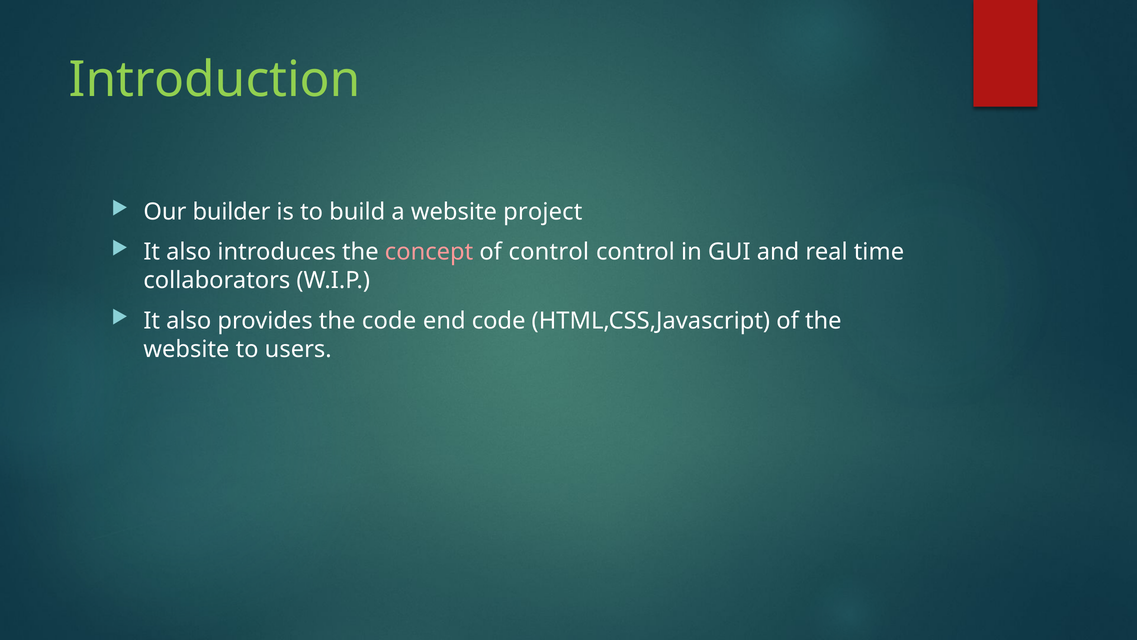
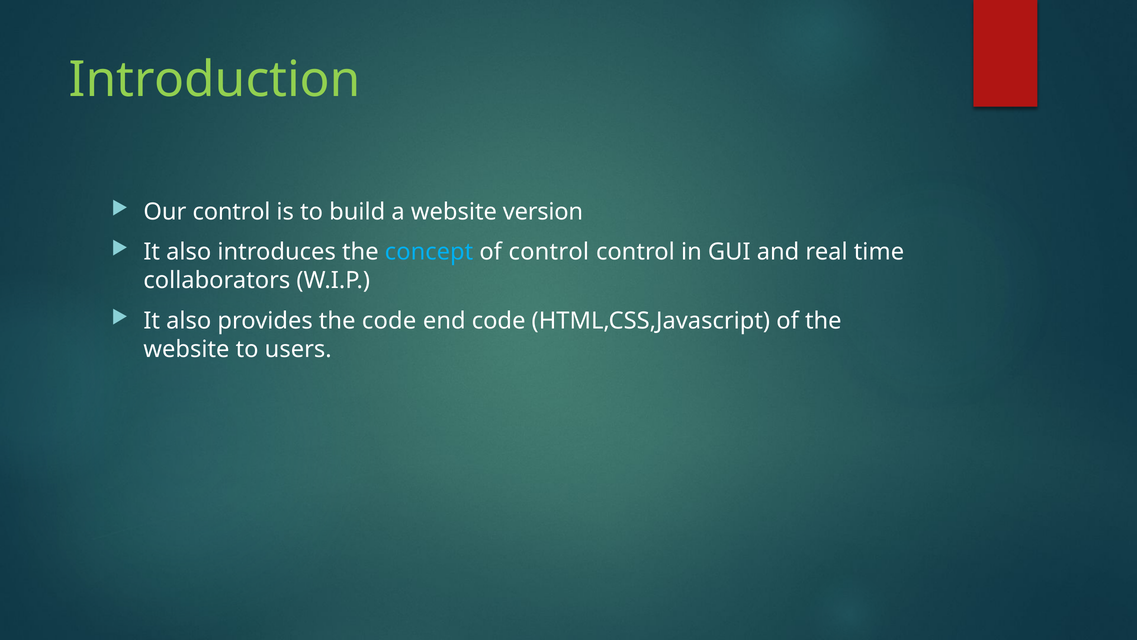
Our builder: builder -> control
project: project -> version
concept colour: pink -> light blue
